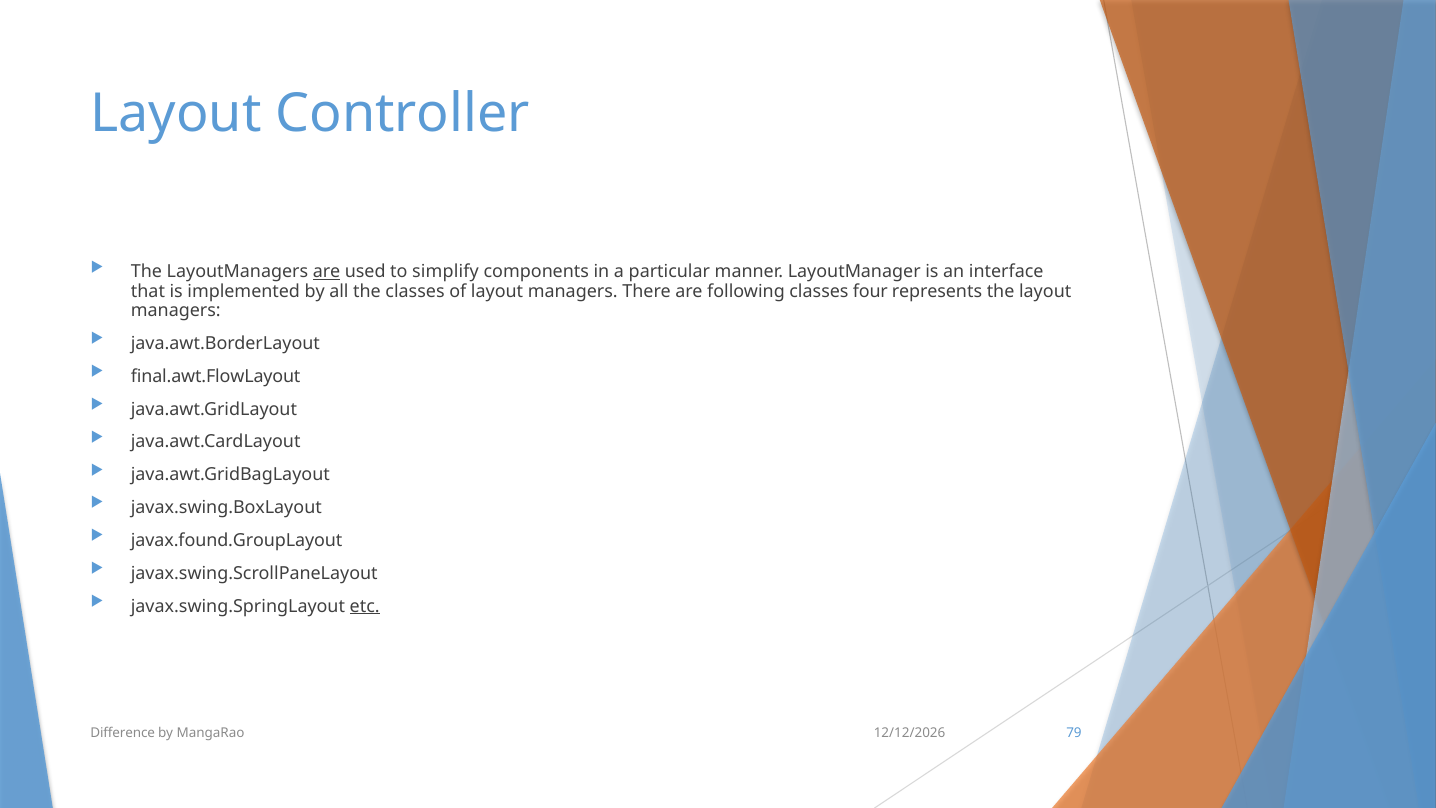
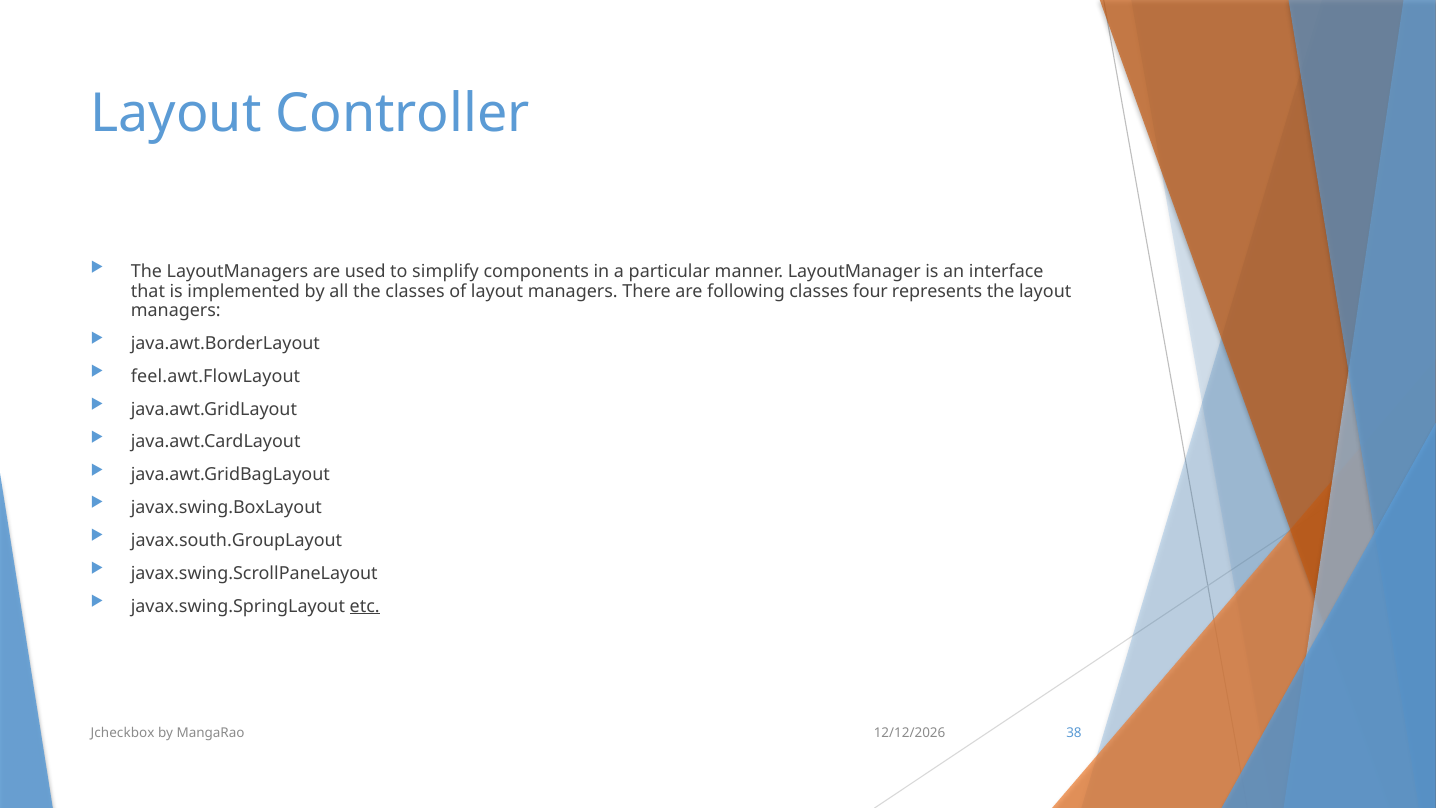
are at (327, 272) underline: present -> none
final.awt.FlowLayout: final.awt.FlowLayout -> feel.awt.FlowLayout
javax.found.GroupLayout: javax.found.GroupLayout -> javax.south.GroupLayout
Difference: Difference -> Jcheckbox
79: 79 -> 38
